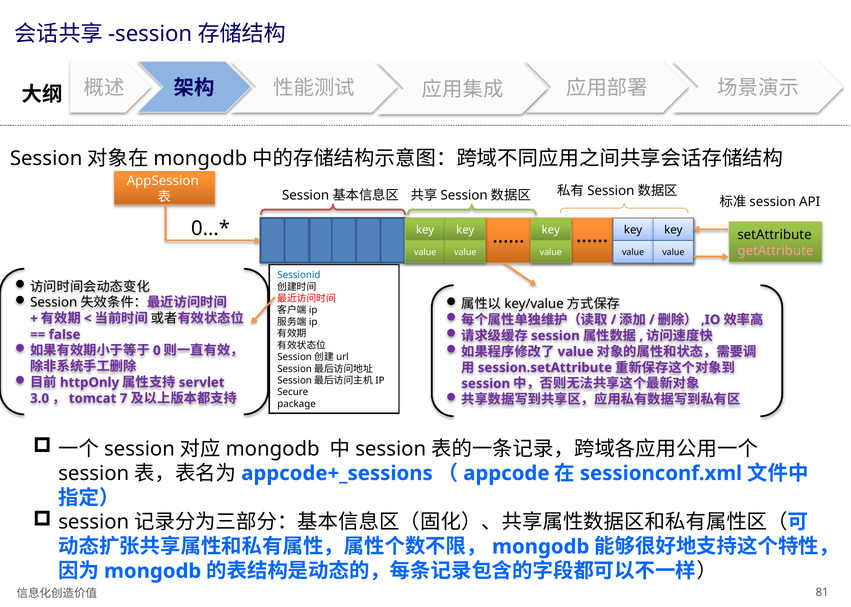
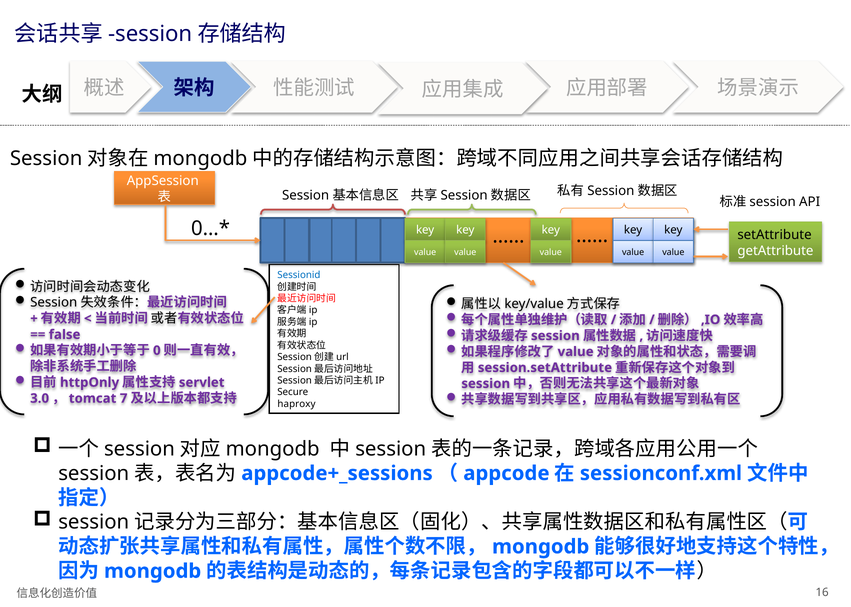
getAttribute colour: pink -> white
package: package -> haproxy
81: 81 -> 16
